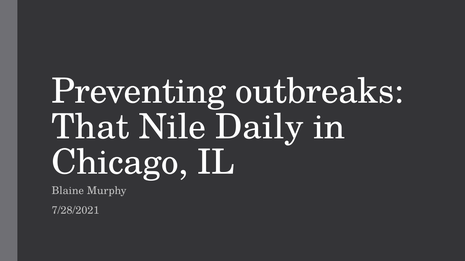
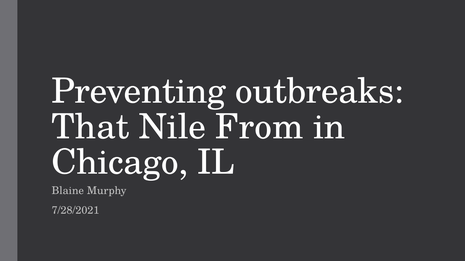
Daily: Daily -> From
